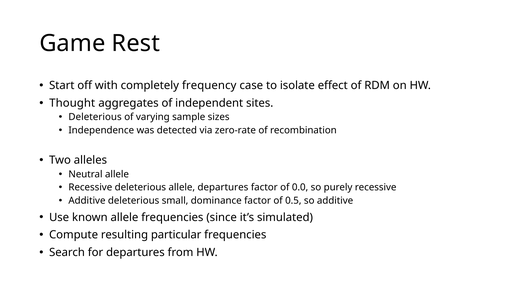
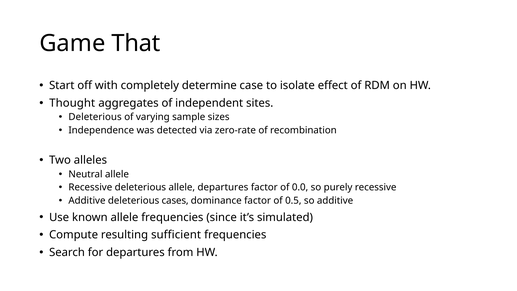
Rest: Rest -> That
frequency: frequency -> determine
small: small -> cases
particular: particular -> sufficient
